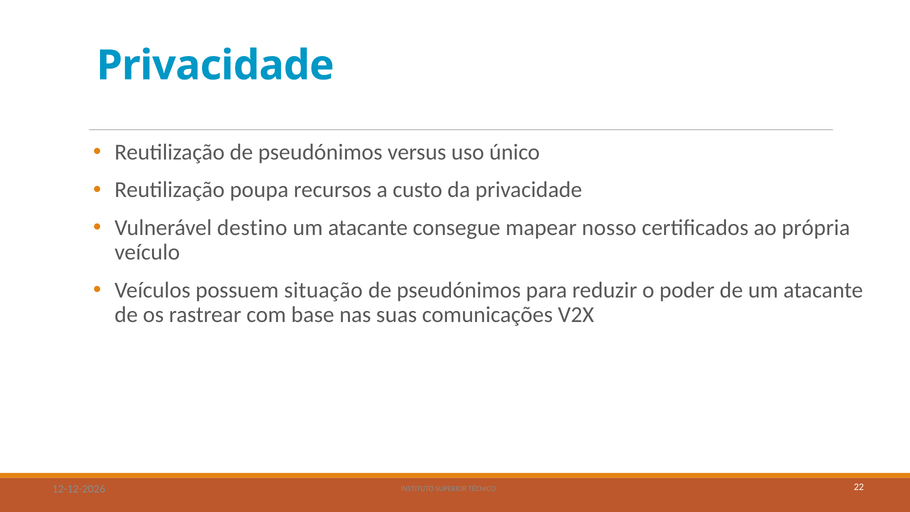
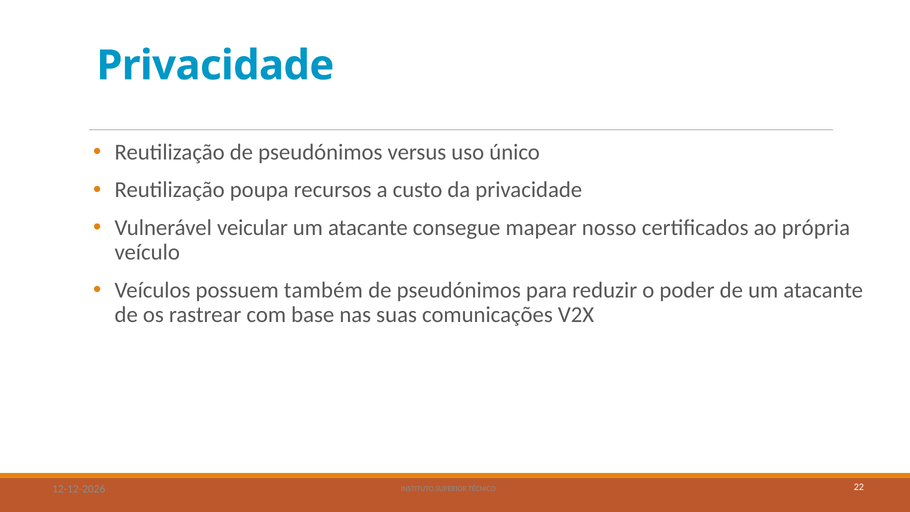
destino: destino -> veicular
situação: situação -> também
